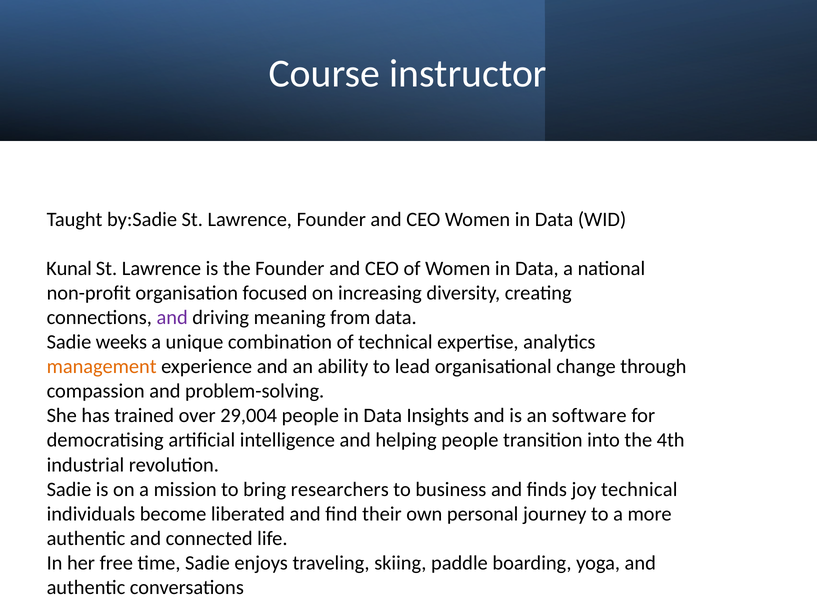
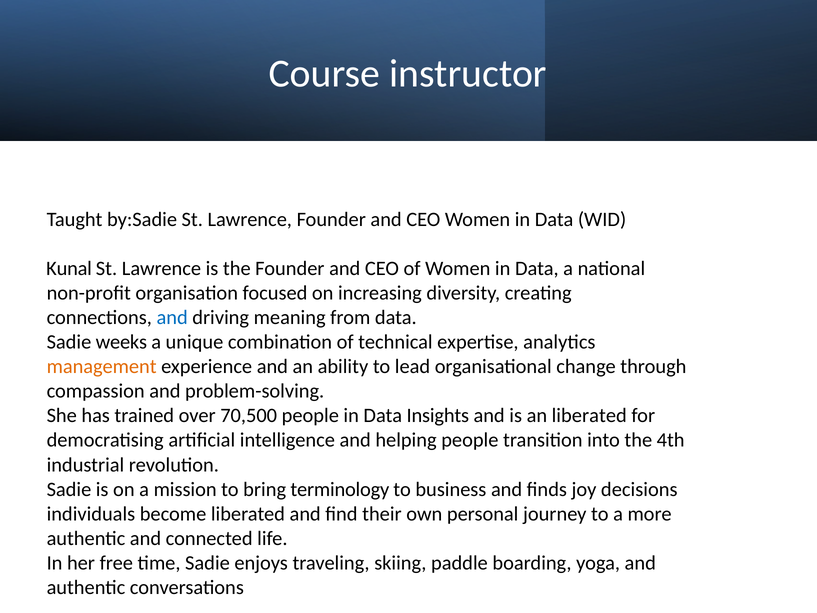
and at (172, 318) colour: purple -> blue
29,004: 29,004 -> 70,500
an software: software -> liberated
researchers: researchers -> terminology
joy technical: technical -> decisions
